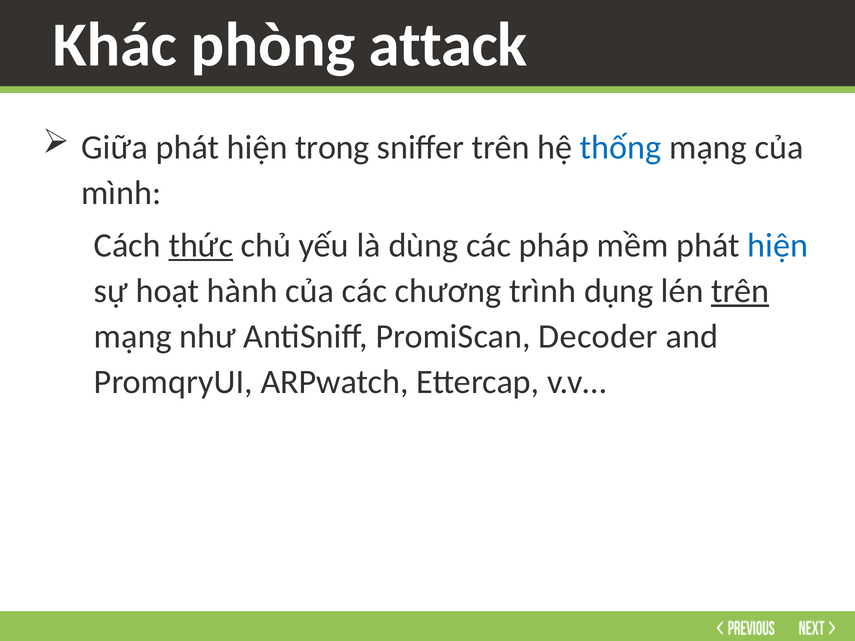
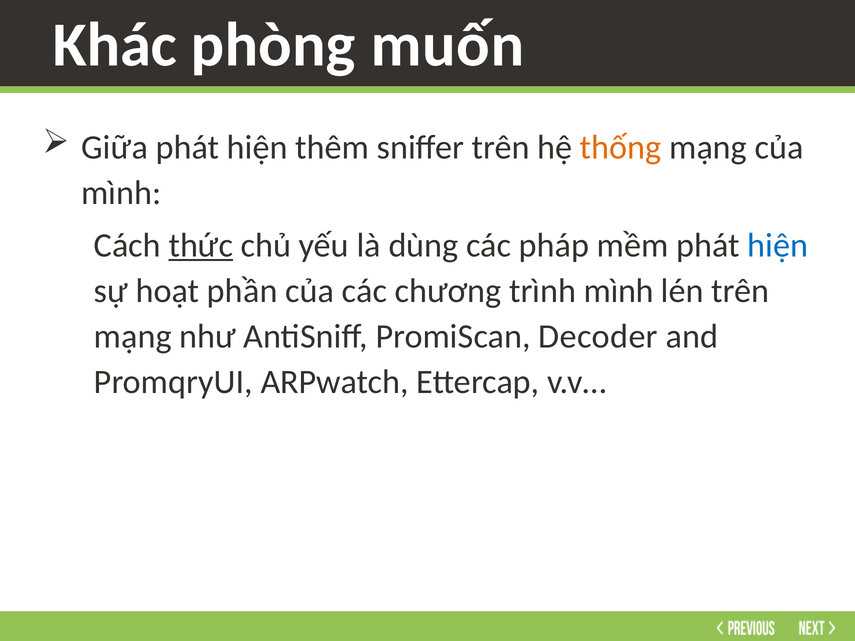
attack: attack -> muốn
trong: trong -> thêm
thống colour: blue -> orange
hành: hành -> phần
trình dụng: dụng -> mình
trên at (740, 291) underline: present -> none
